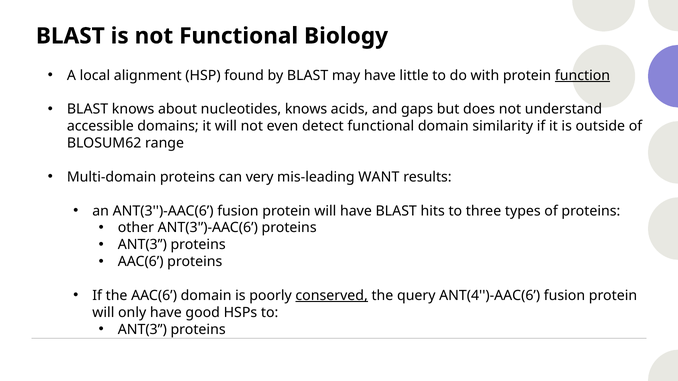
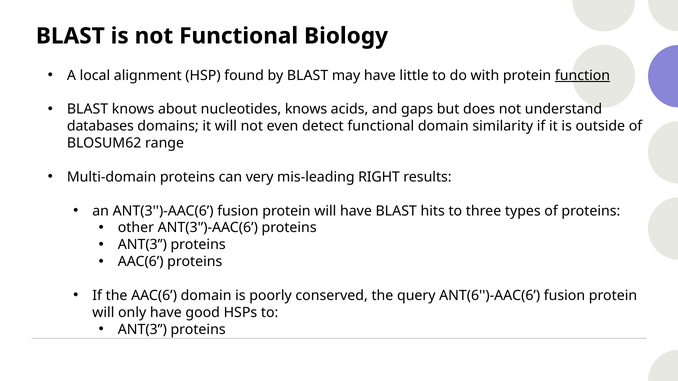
accessible: accessible -> databases
WANT: WANT -> RIGHT
conserved underline: present -> none
ANT(4'')-AAC(6: ANT(4'')-AAC(6 -> ANT(6'')-AAC(6
